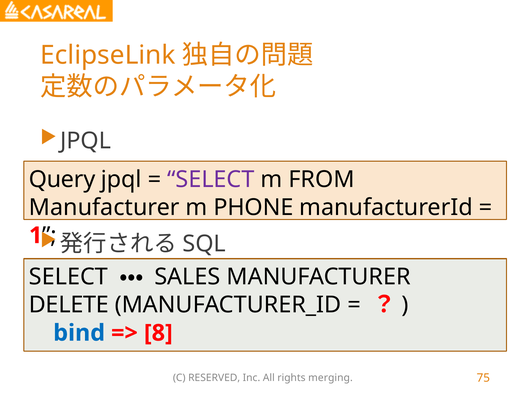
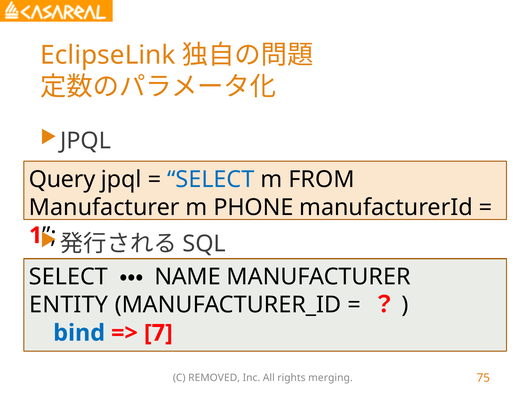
SELECT at (211, 180) colour: purple -> blue
SALES: SALES -> NAME
DELETE: DELETE -> ENTITY
8: 8 -> 7
RESERVED: RESERVED -> REMOVED
